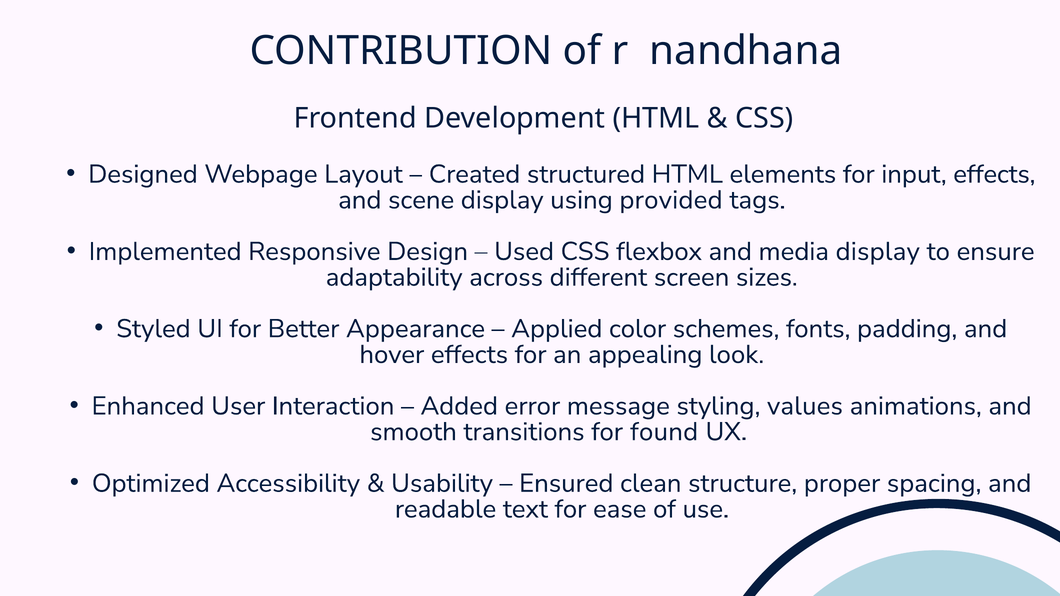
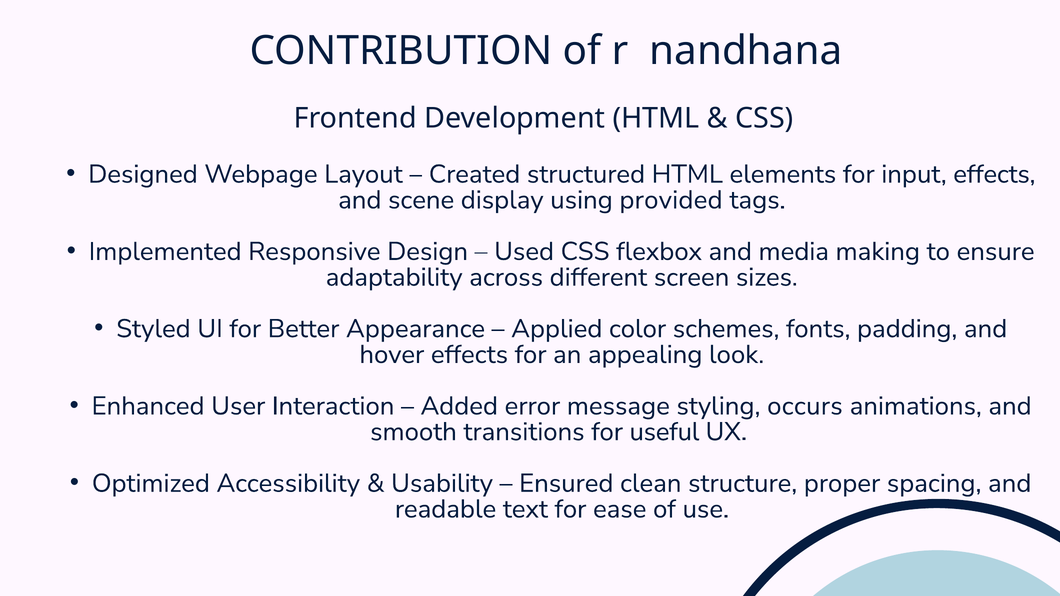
media display: display -> making
values: values -> occurs
found: found -> useful
